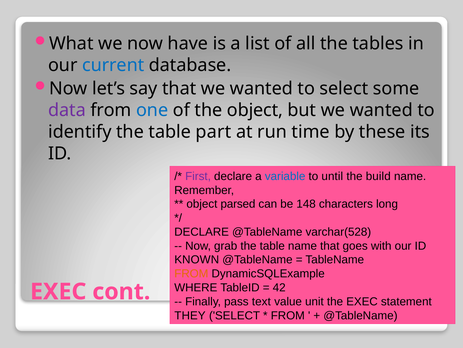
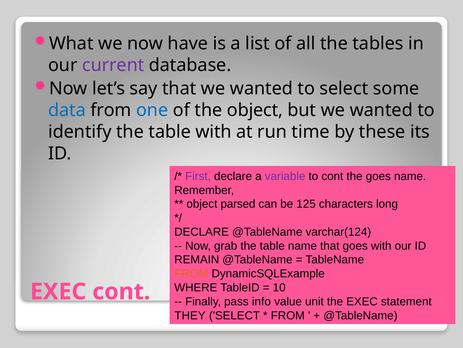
current colour: blue -> purple
data colour: purple -> blue
table part: part -> with
variable colour: blue -> purple
to until: until -> cont
the build: build -> goes
148: 148 -> 125
varchar(528: varchar(528 -> varchar(124
KNOWN: KNOWN -> REMAIN
42: 42 -> 10
text: text -> info
